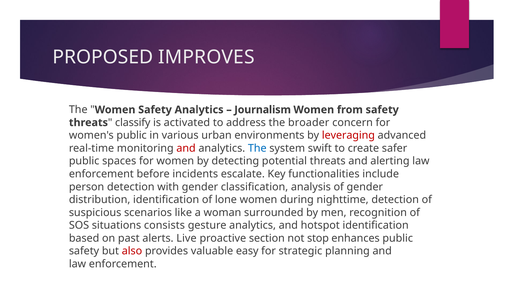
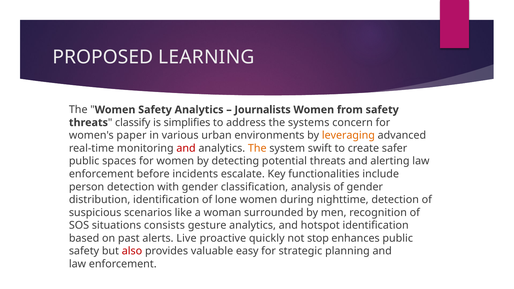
IMPROVES: IMPROVES -> LEARNING
Journalism: Journalism -> Journalists
activated: activated -> simplifies
broader: broader -> systems
women's public: public -> paper
leveraging colour: red -> orange
The at (257, 148) colour: blue -> orange
section: section -> quickly
